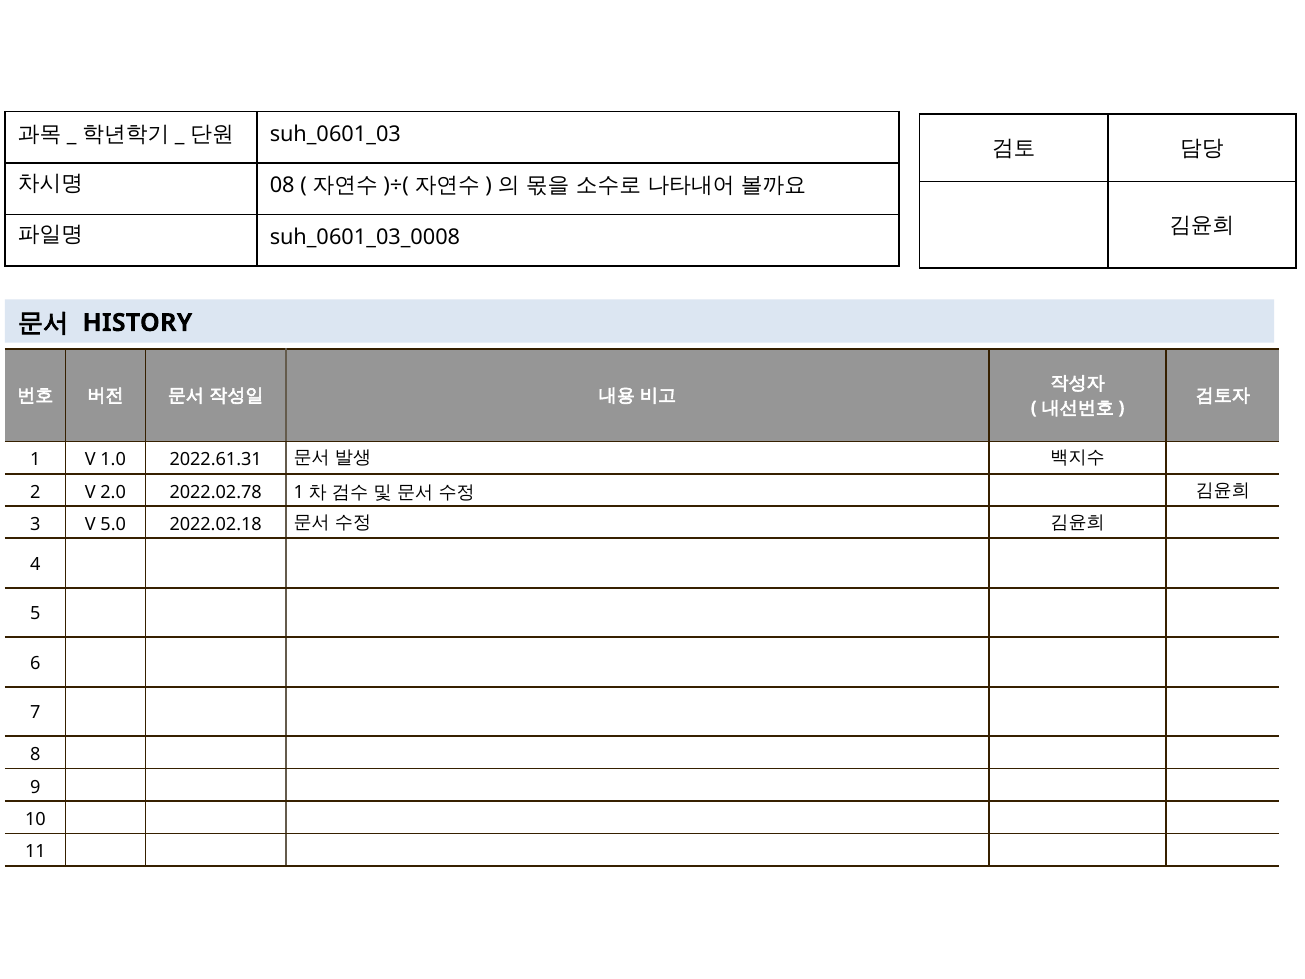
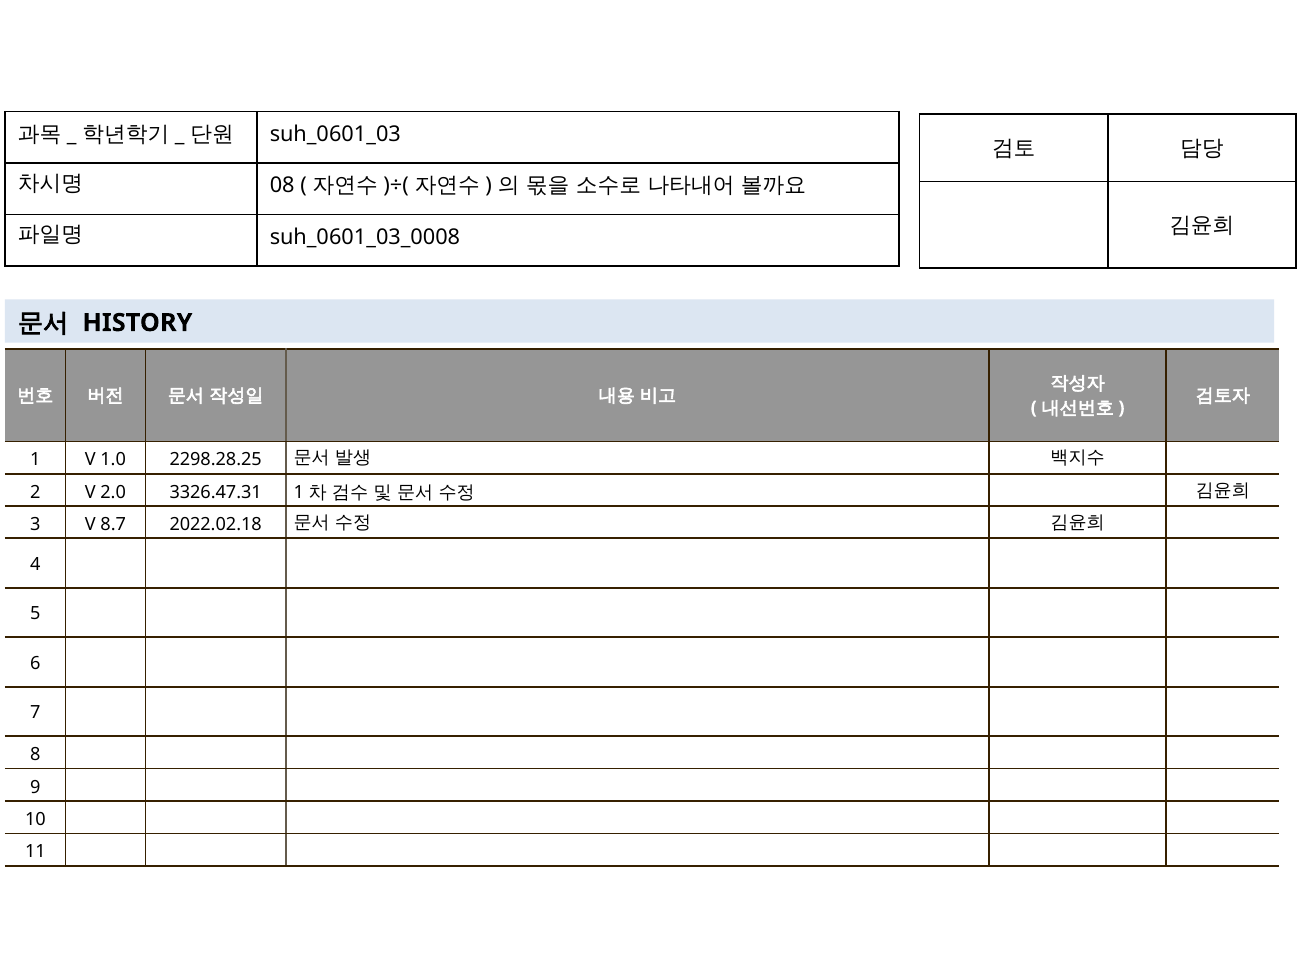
2022.61.31: 2022.61.31 -> 2298.28.25
2022.02.78: 2022.02.78 -> 3326.47.31
5.0: 5.0 -> 8.7
